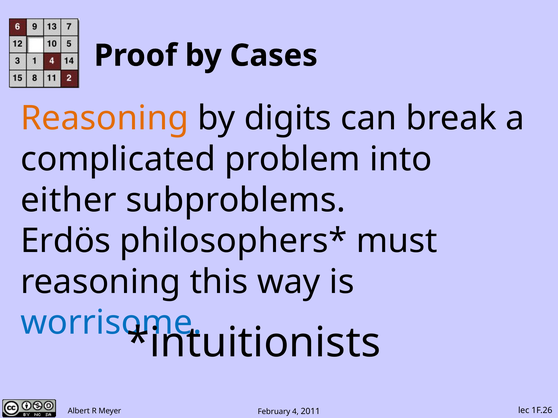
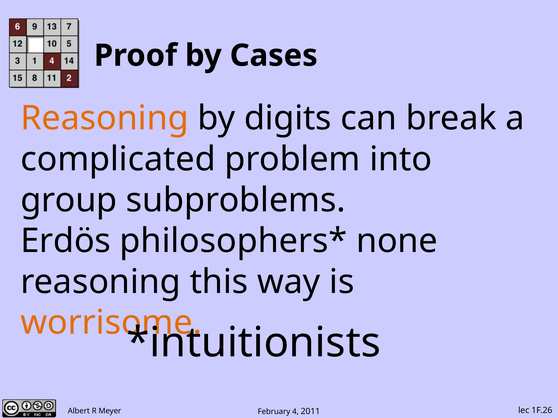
either: either -> group
must: must -> none
worrisome colour: blue -> orange
